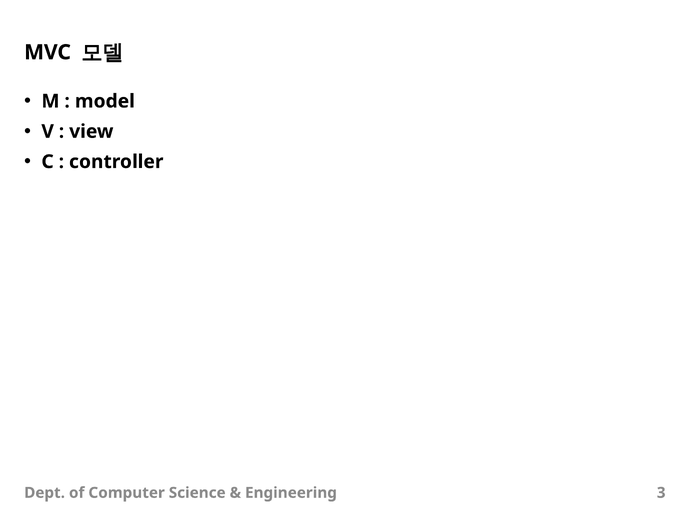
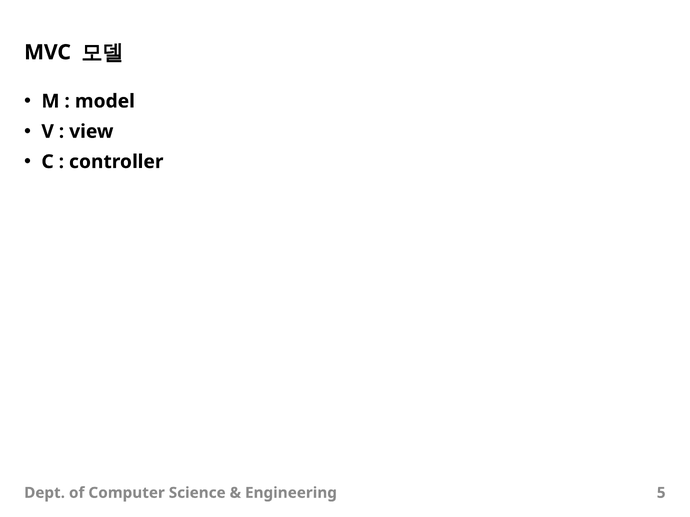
3: 3 -> 5
